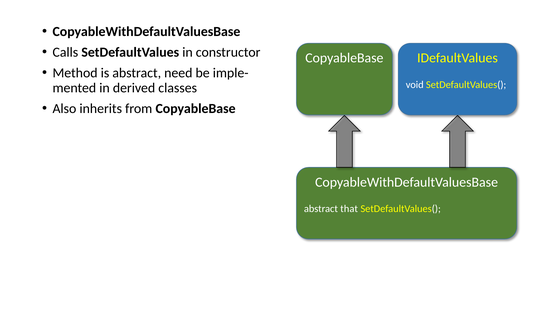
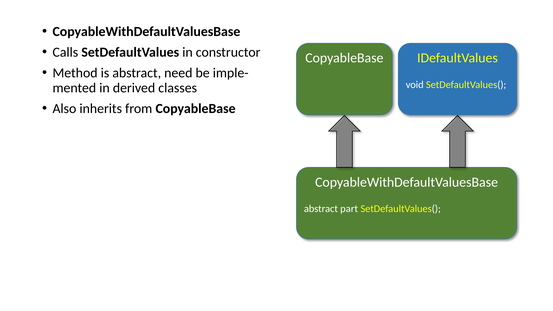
that: that -> part
